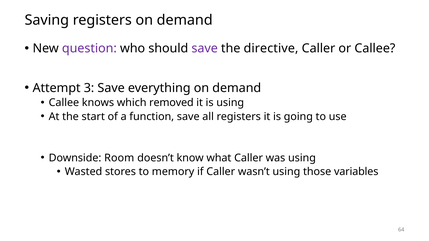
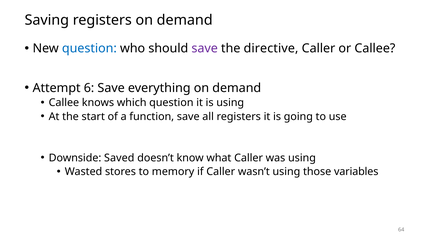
question at (89, 49) colour: purple -> blue
3: 3 -> 6
which removed: removed -> question
Room: Room -> Saved
